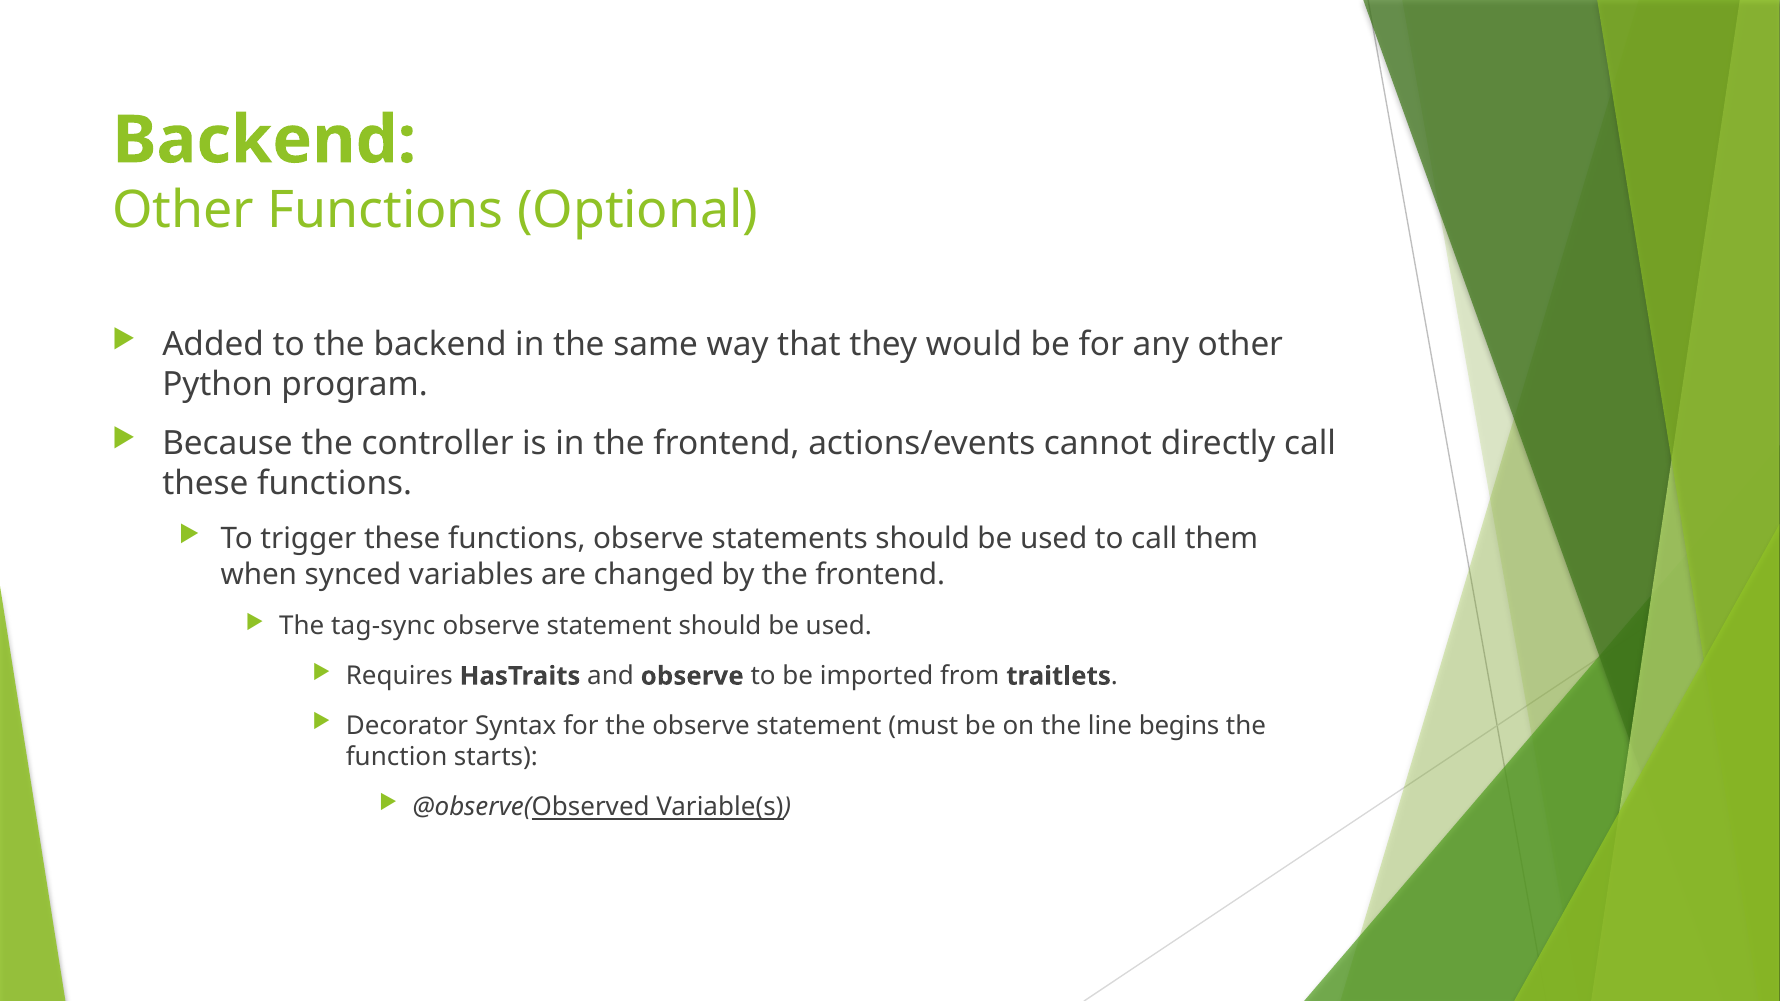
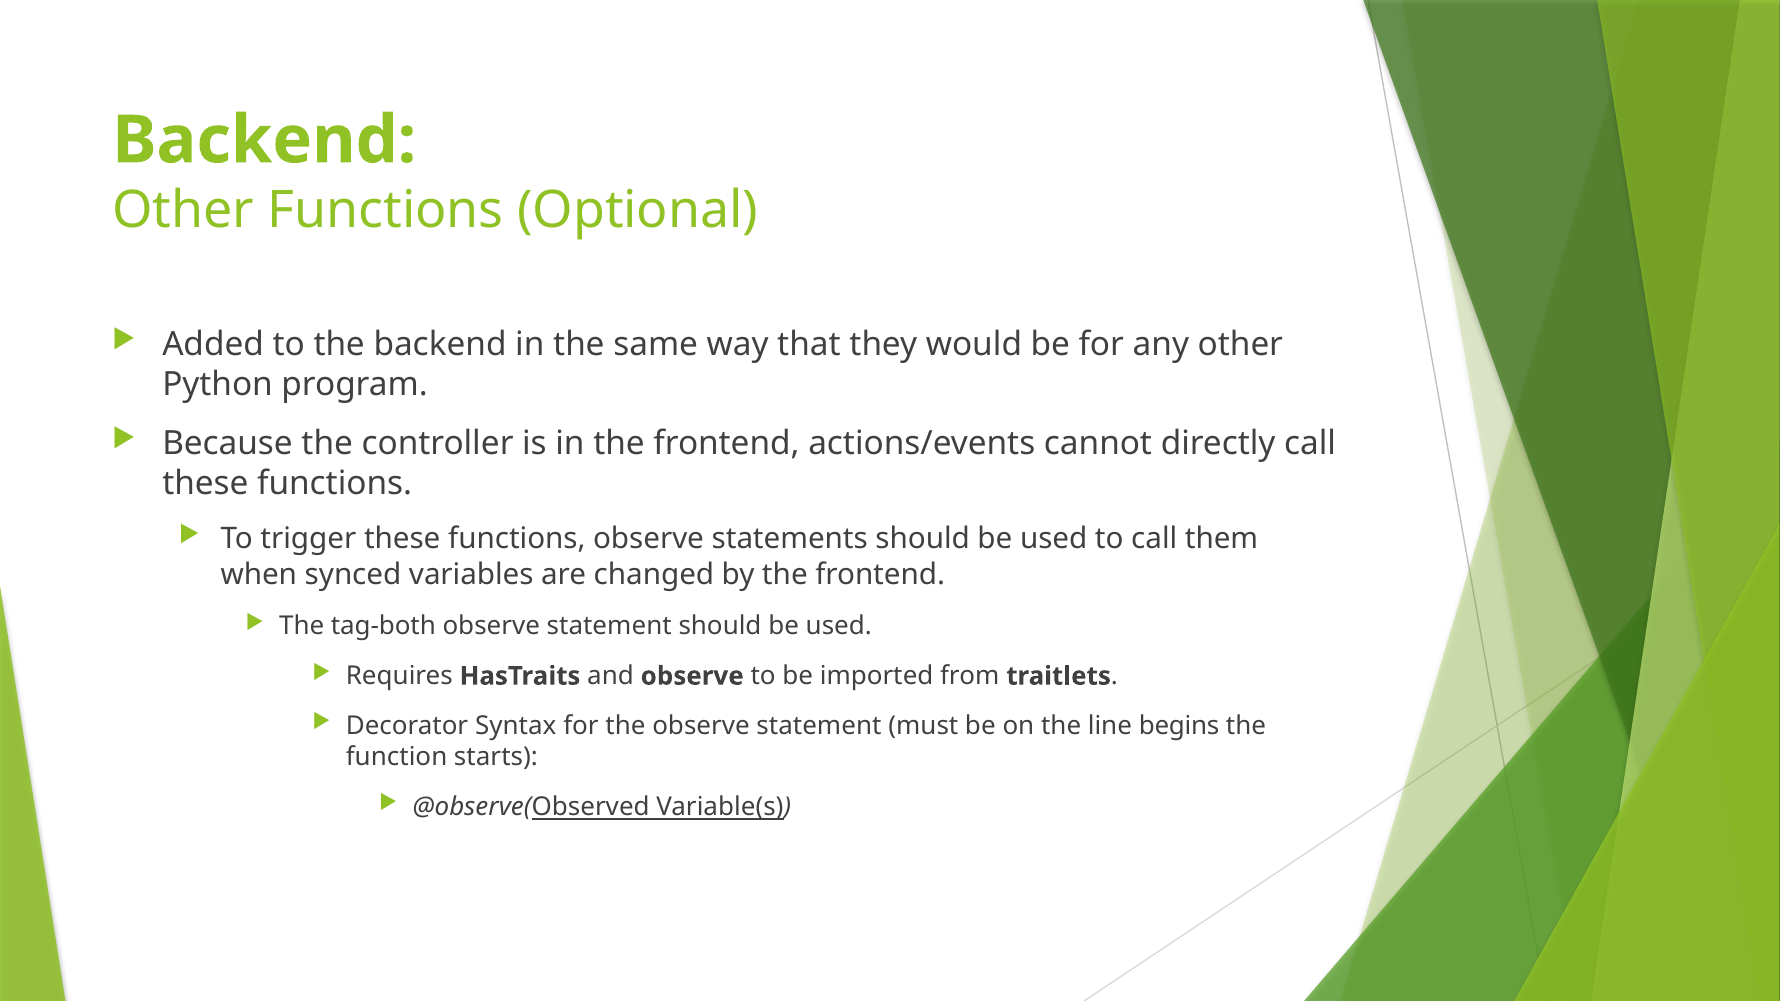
tag-sync: tag-sync -> tag-both
